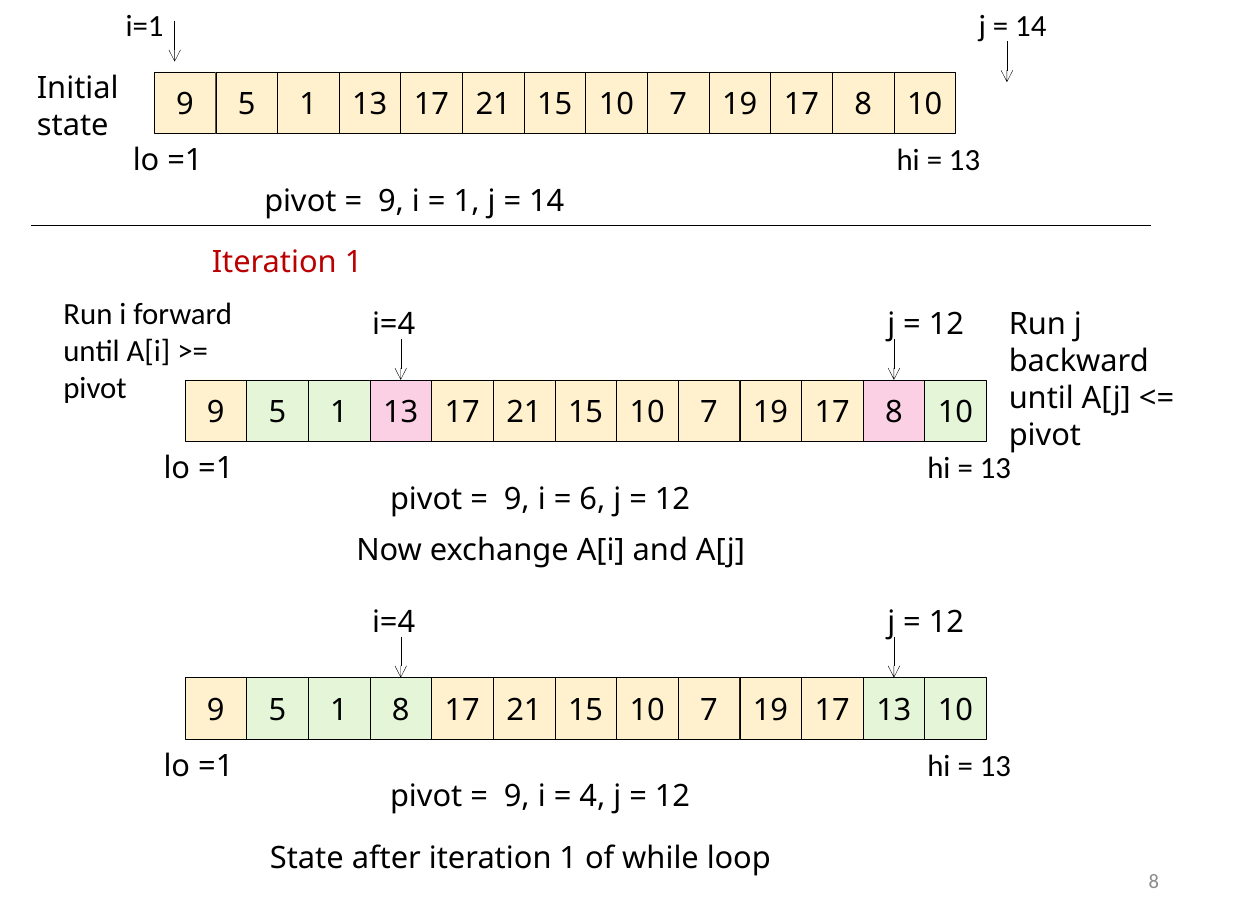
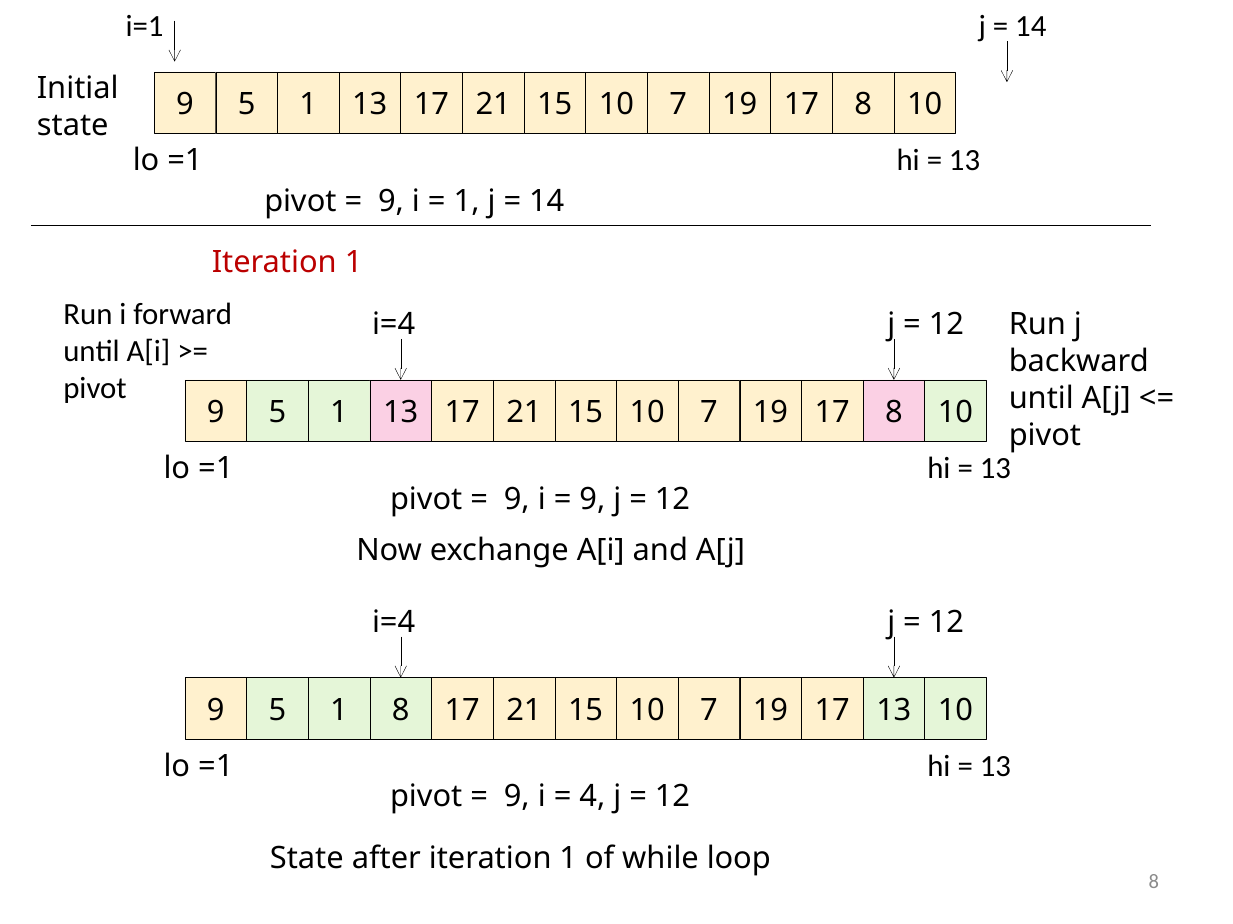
6 at (592, 499): 6 -> 9
